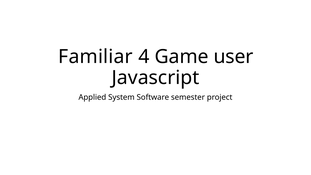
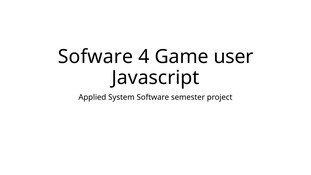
Familiar: Familiar -> Sofware
